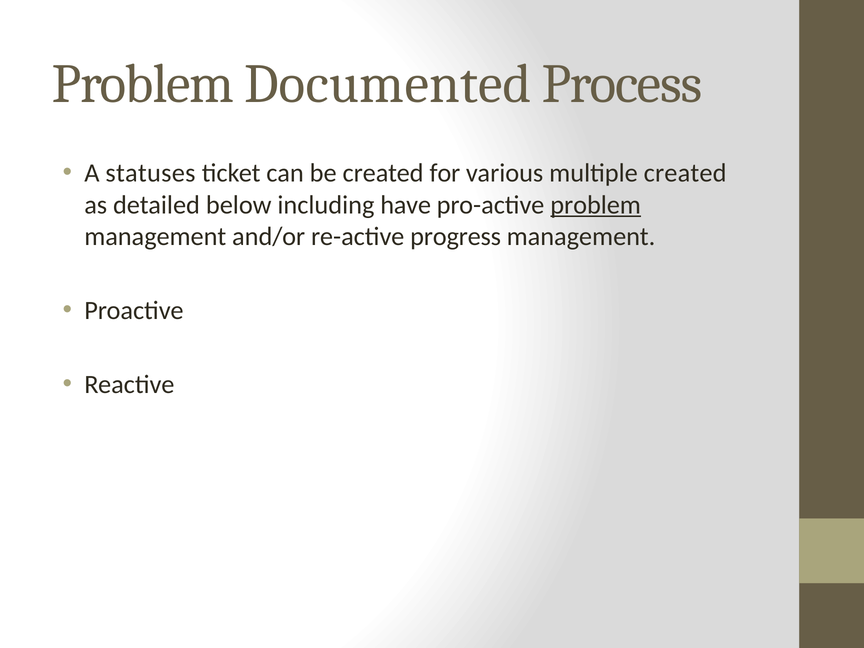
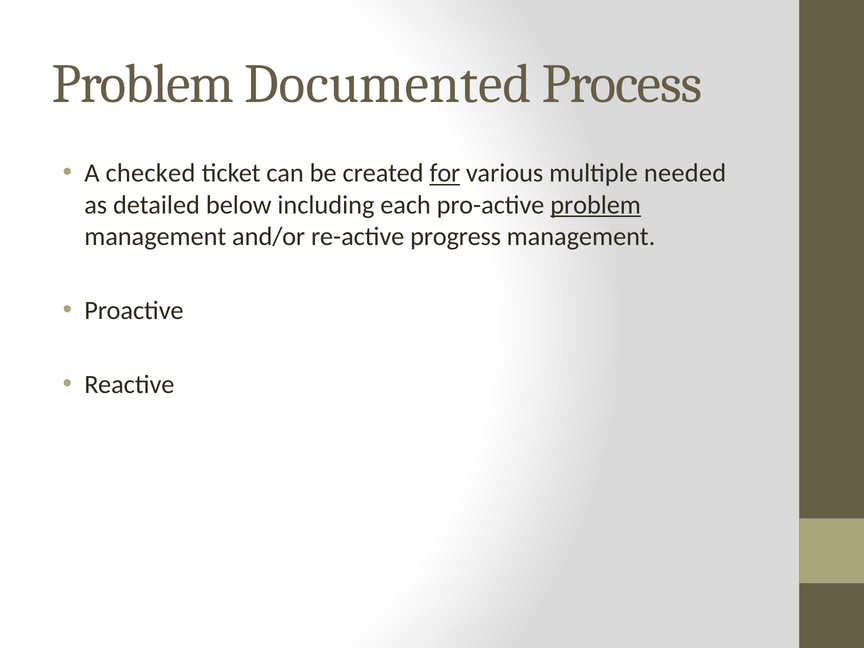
statuses: statuses -> checked
for underline: none -> present
multiple created: created -> needed
have: have -> each
